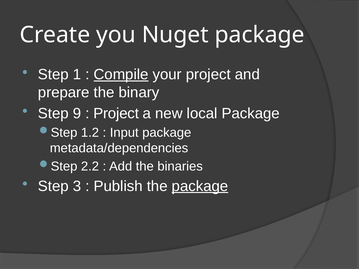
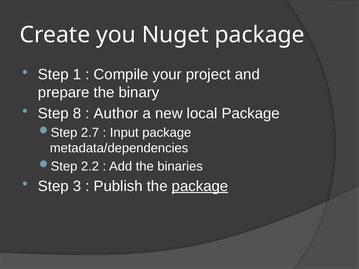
Compile underline: present -> none
9: 9 -> 8
Project at (116, 114): Project -> Author
1.2: 1.2 -> 2.7
